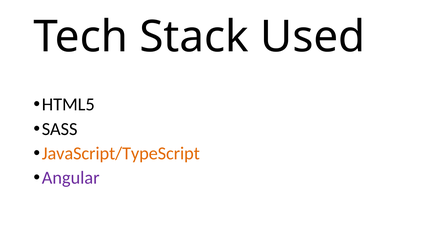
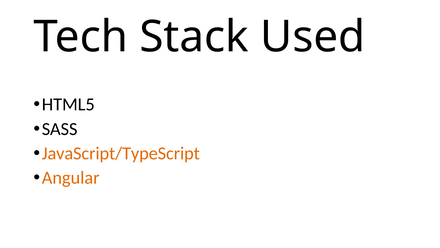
Angular colour: purple -> orange
